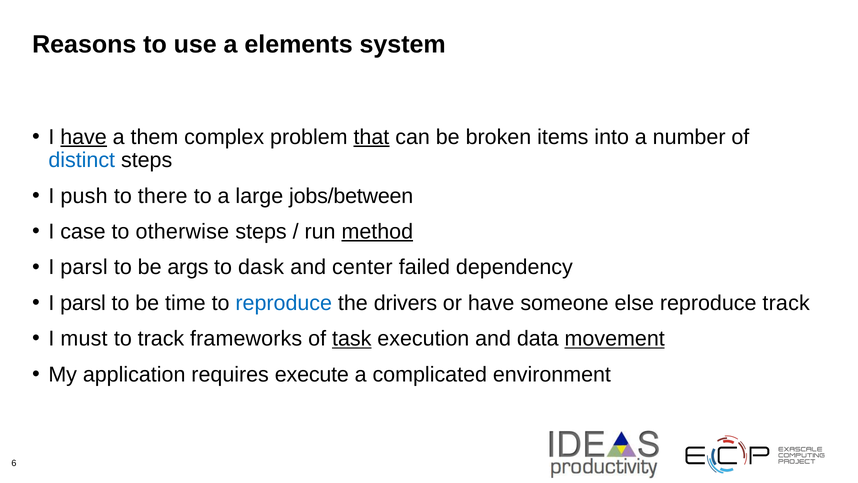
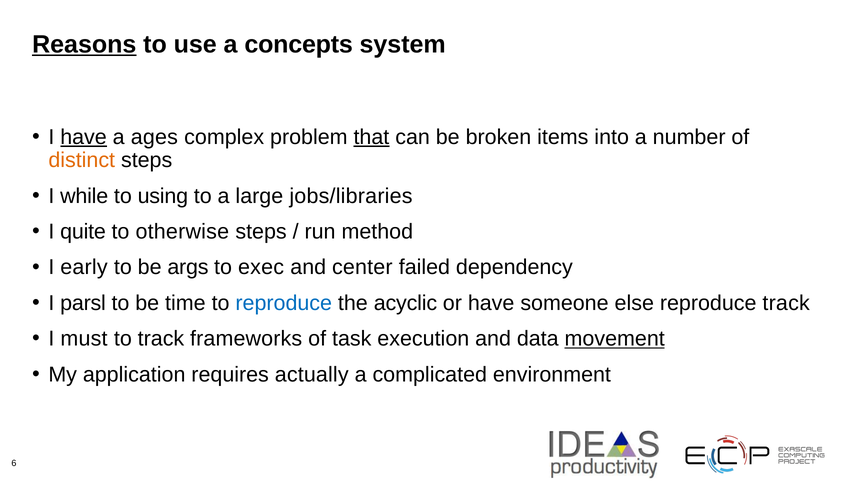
Reasons underline: none -> present
elements: elements -> concepts
them: them -> ages
distinct colour: blue -> orange
push: push -> while
there: there -> using
jobs/between: jobs/between -> jobs/libraries
case: case -> quite
method underline: present -> none
parsl at (84, 267): parsl -> early
dask: dask -> exec
drivers: drivers -> acyclic
task underline: present -> none
execute: execute -> actually
